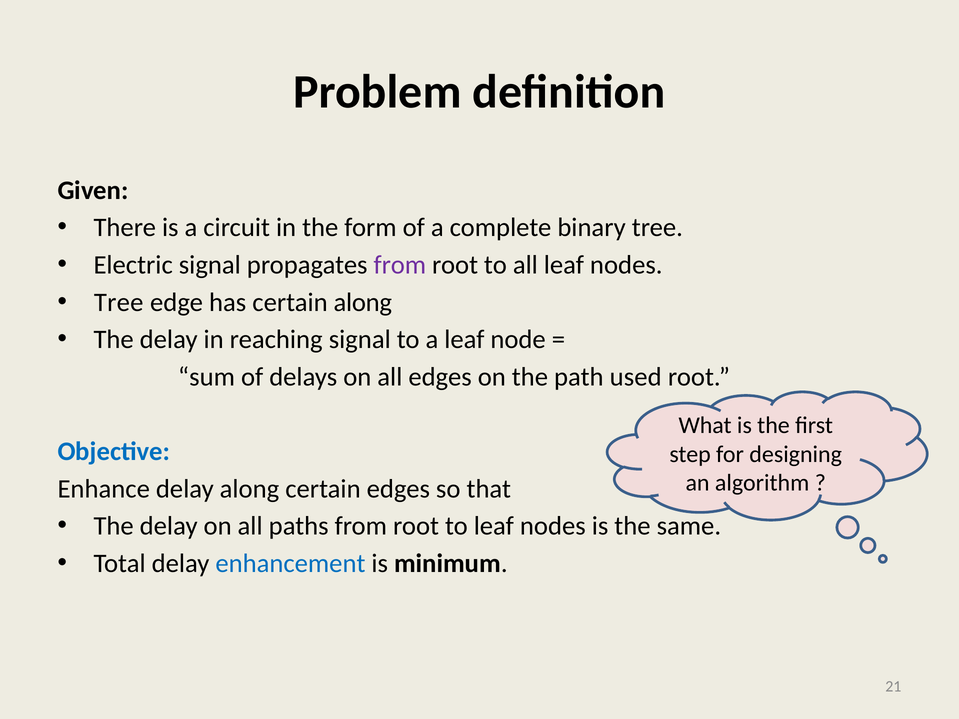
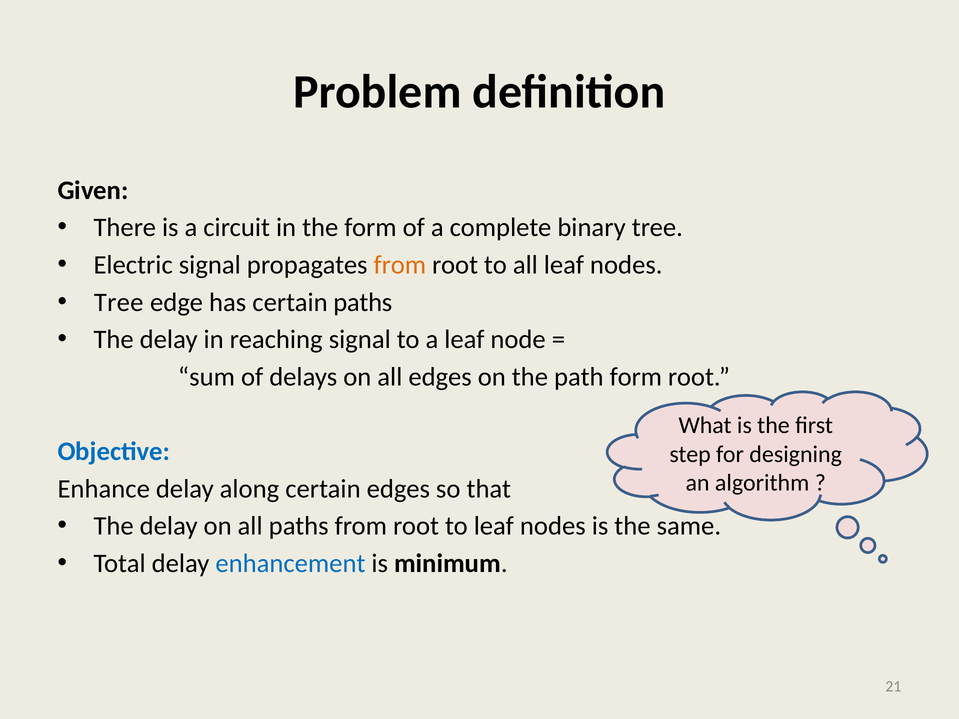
from at (400, 265) colour: purple -> orange
certain along: along -> paths
path used: used -> form
